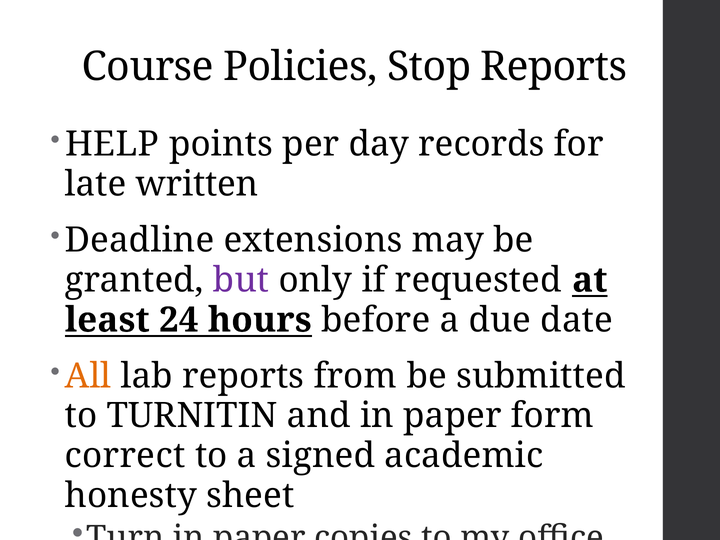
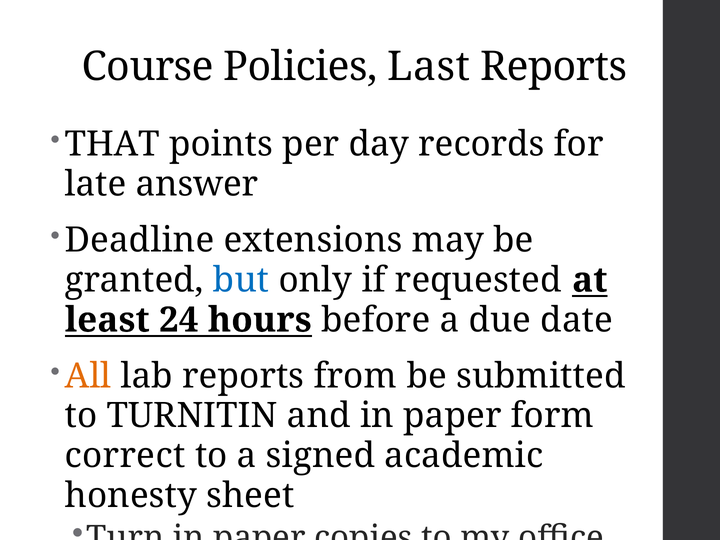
Stop: Stop -> Last
HELP: HELP -> THAT
written: written -> answer
but colour: purple -> blue
